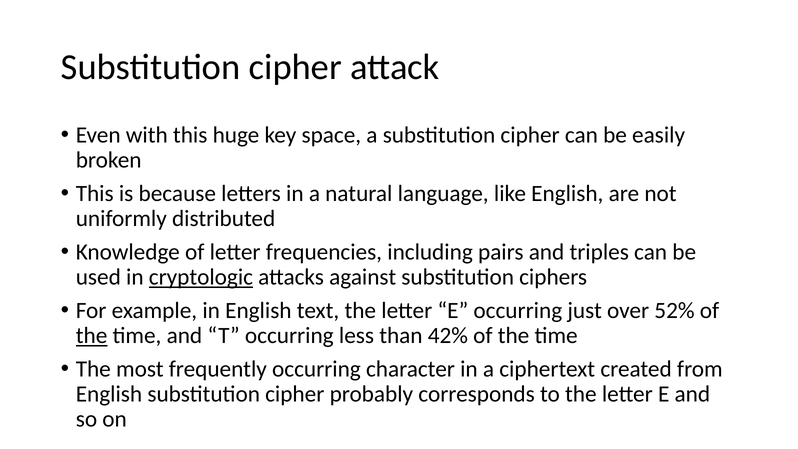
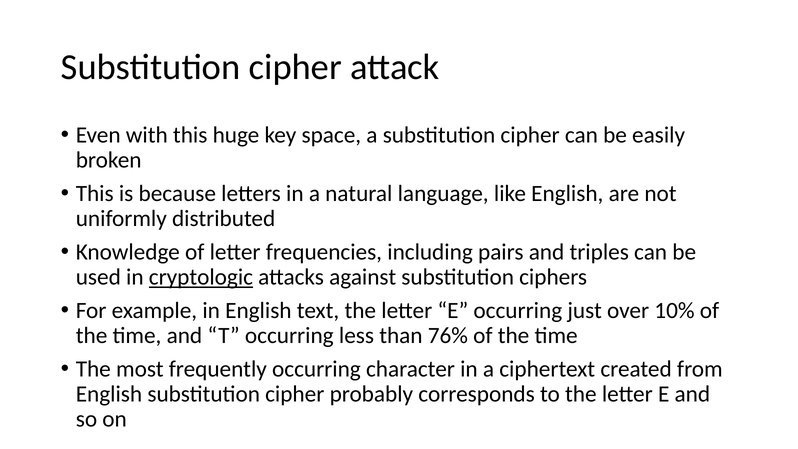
52%: 52% -> 10%
the at (92, 335) underline: present -> none
42%: 42% -> 76%
